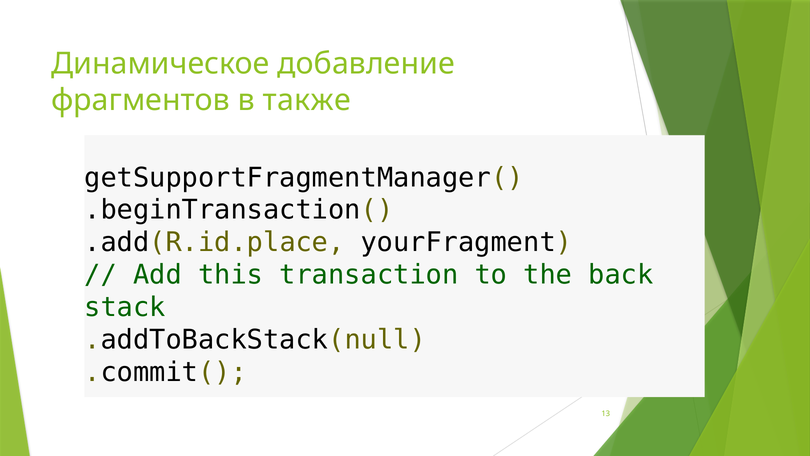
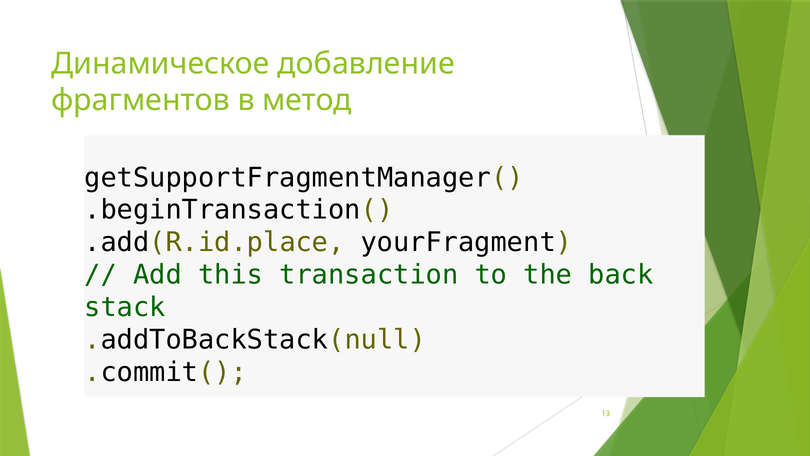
также: также -> метод
